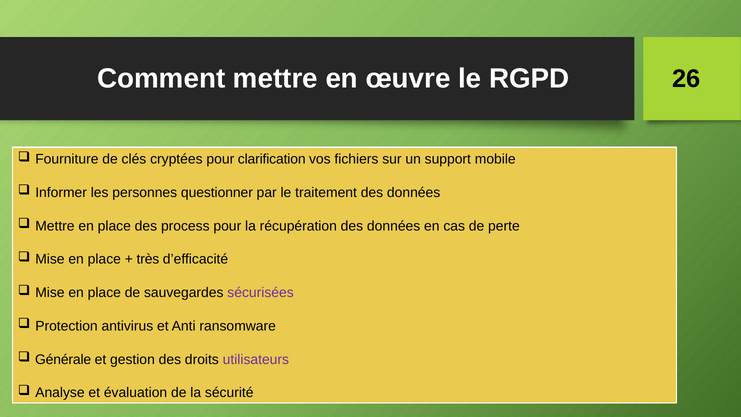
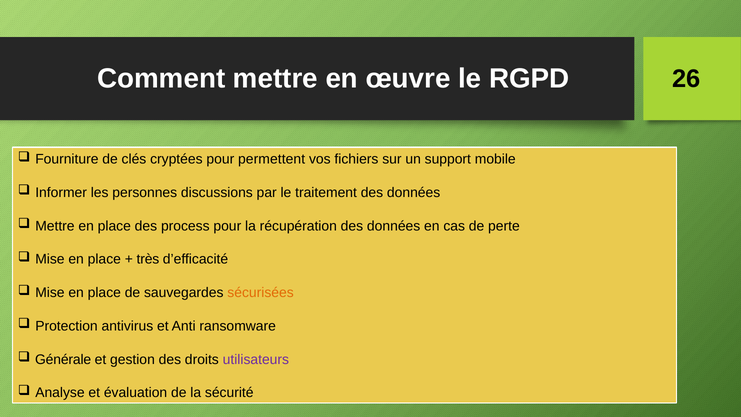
clarification: clarification -> permettent
questionner: questionner -> discussions
sécurisées colour: purple -> orange
